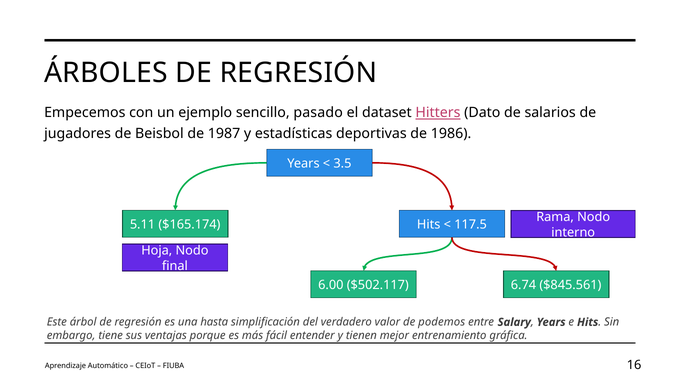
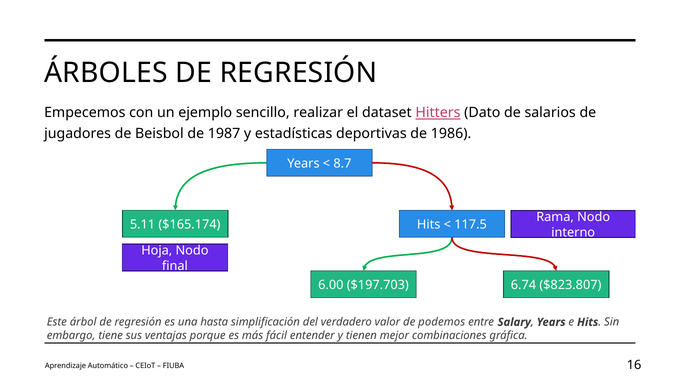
pasado: pasado -> realizar
3.5: 3.5 -> 8.7
$502.117: $502.117 -> $197.703
$845.561: $845.561 -> $823.807
entrenamiento: entrenamiento -> combinaciones
